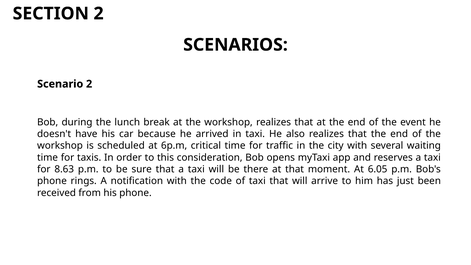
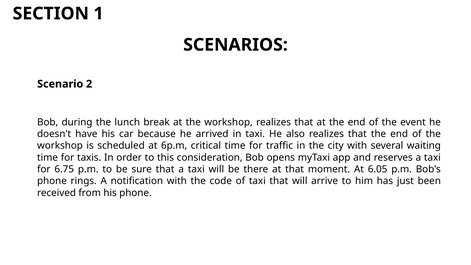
SECTION 2: 2 -> 1
8.63: 8.63 -> 6.75
